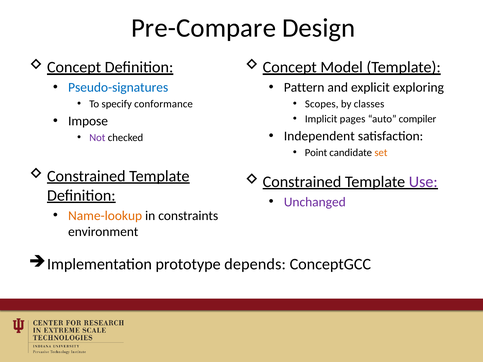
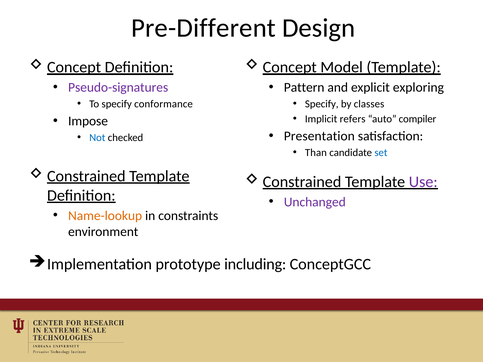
Pre-Compare: Pre-Compare -> Pre-Different
Pseudo-signatures colour: blue -> purple
Scopes at (322, 104): Scopes -> Specify
pages: pages -> refers
Independent: Independent -> Presentation
Not colour: purple -> blue
Point: Point -> Than
set colour: orange -> blue
depends: depends -> including
